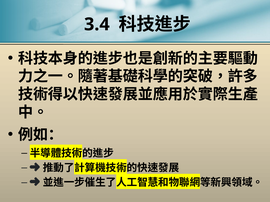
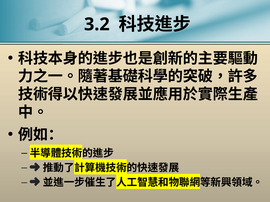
3.4: 3.4 -> 3.2
